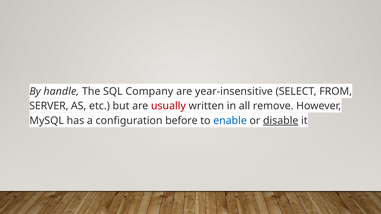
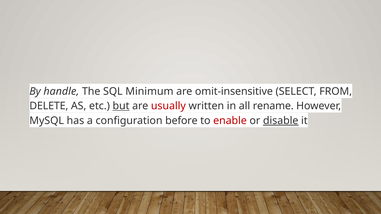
Company: Company -> Minimum
year-insensitive: year-insensitive -> omit-insensitive
SERVER: SERVER -> DELETE
but underline: none -> present
remove: remove -> rename
enable colour: blue -> red
